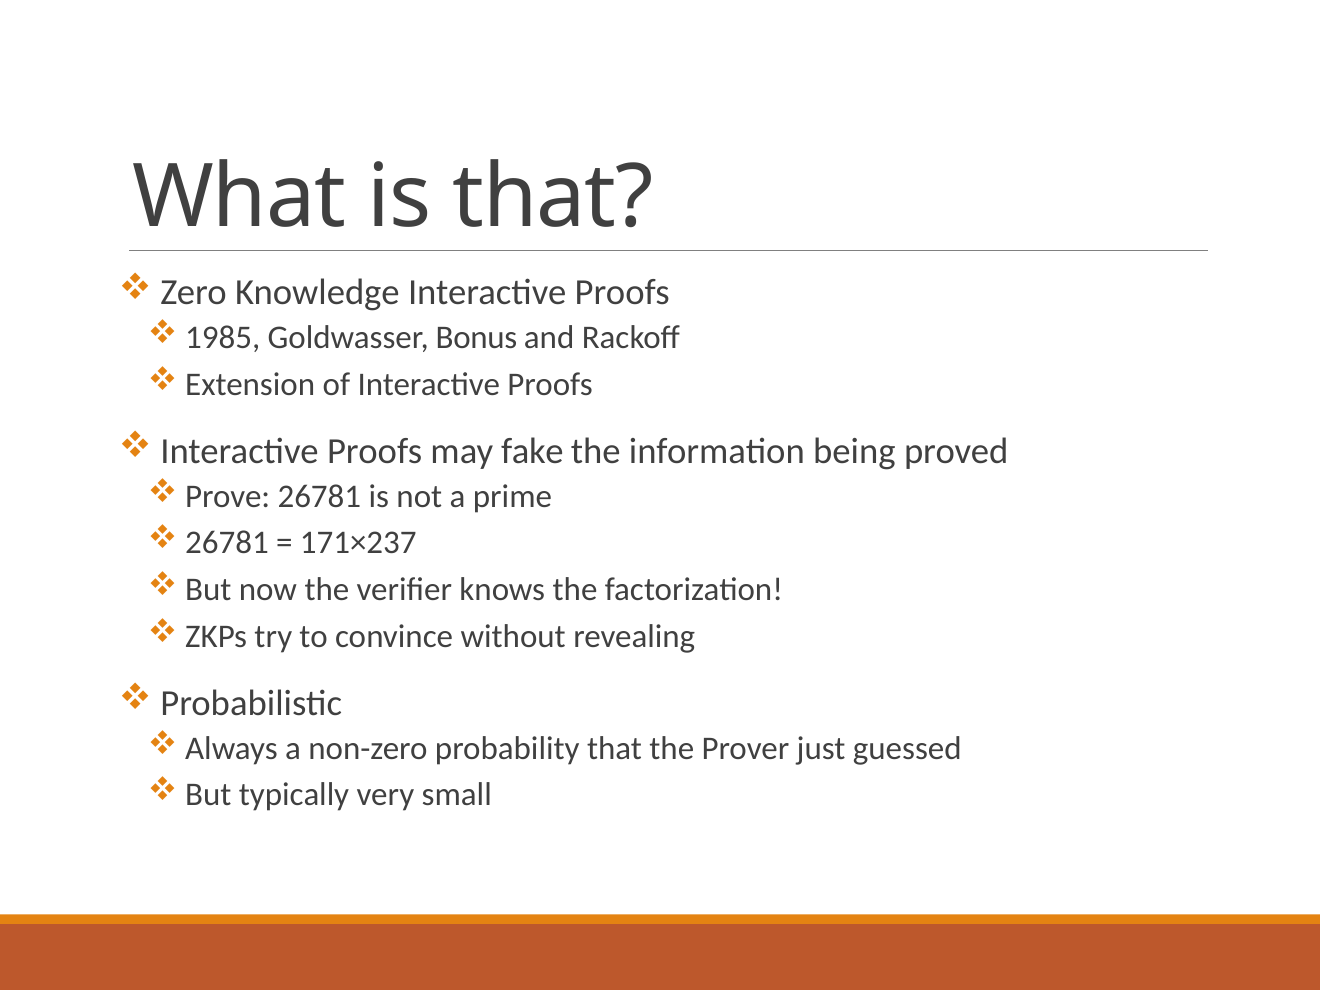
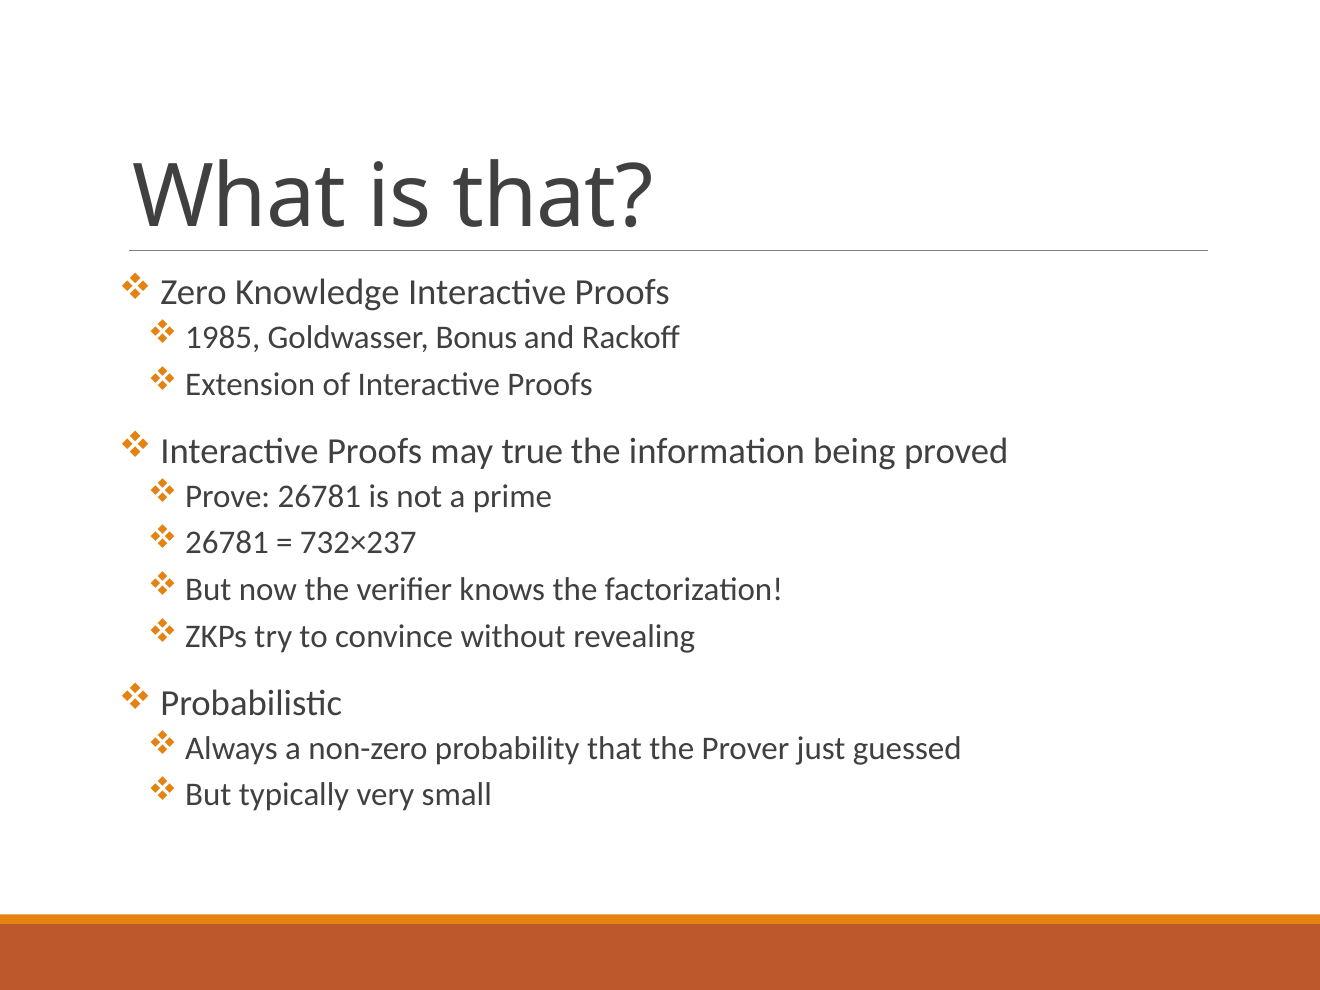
fake: fake -> true
171×237: 171×237 -> 732×237
